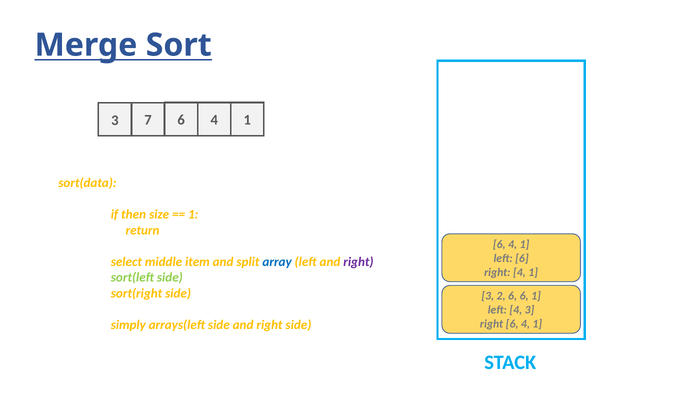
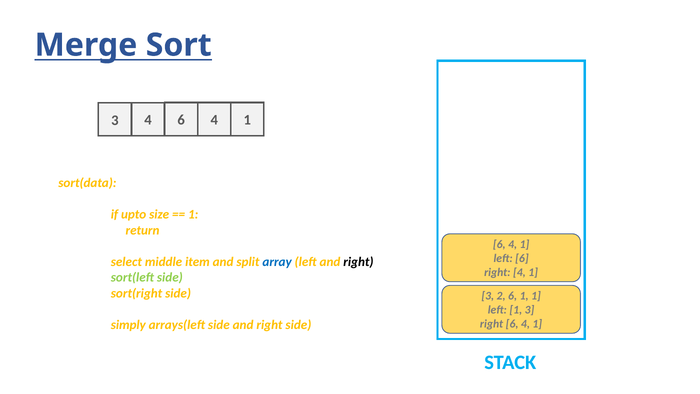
3 7: 7 -> 4
then: then -> upto
right at (358, 262) colour: purple -> black
6 6: 6 -> 1
left 4: 4 -> 1
